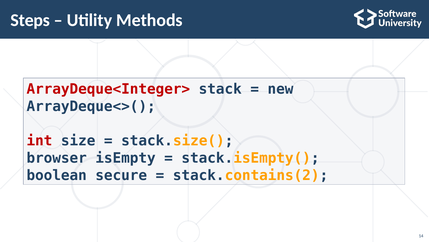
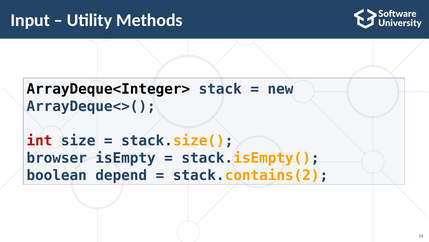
Steps: Steps -> Input
ArrayDeque<Integer> colour: red -> black
secure: secure -> depend
